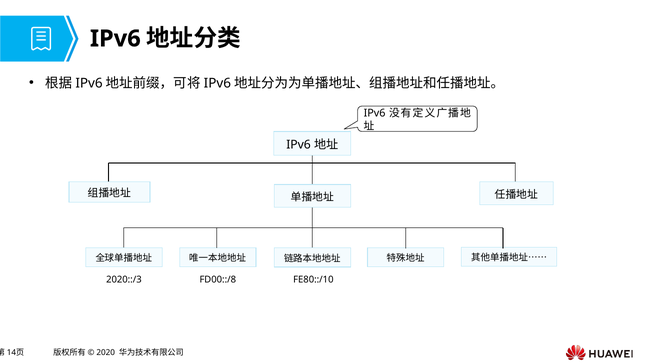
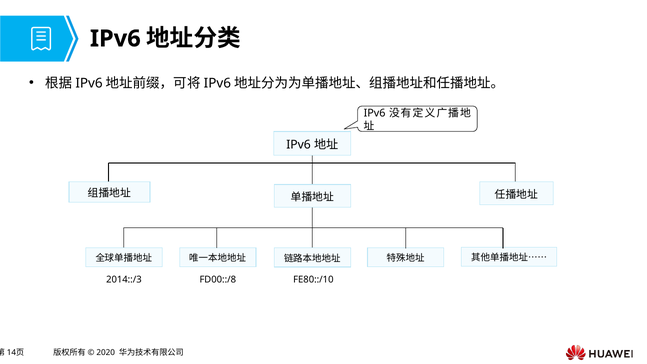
2020::/3: 2020::/3 -> 2014::/3
